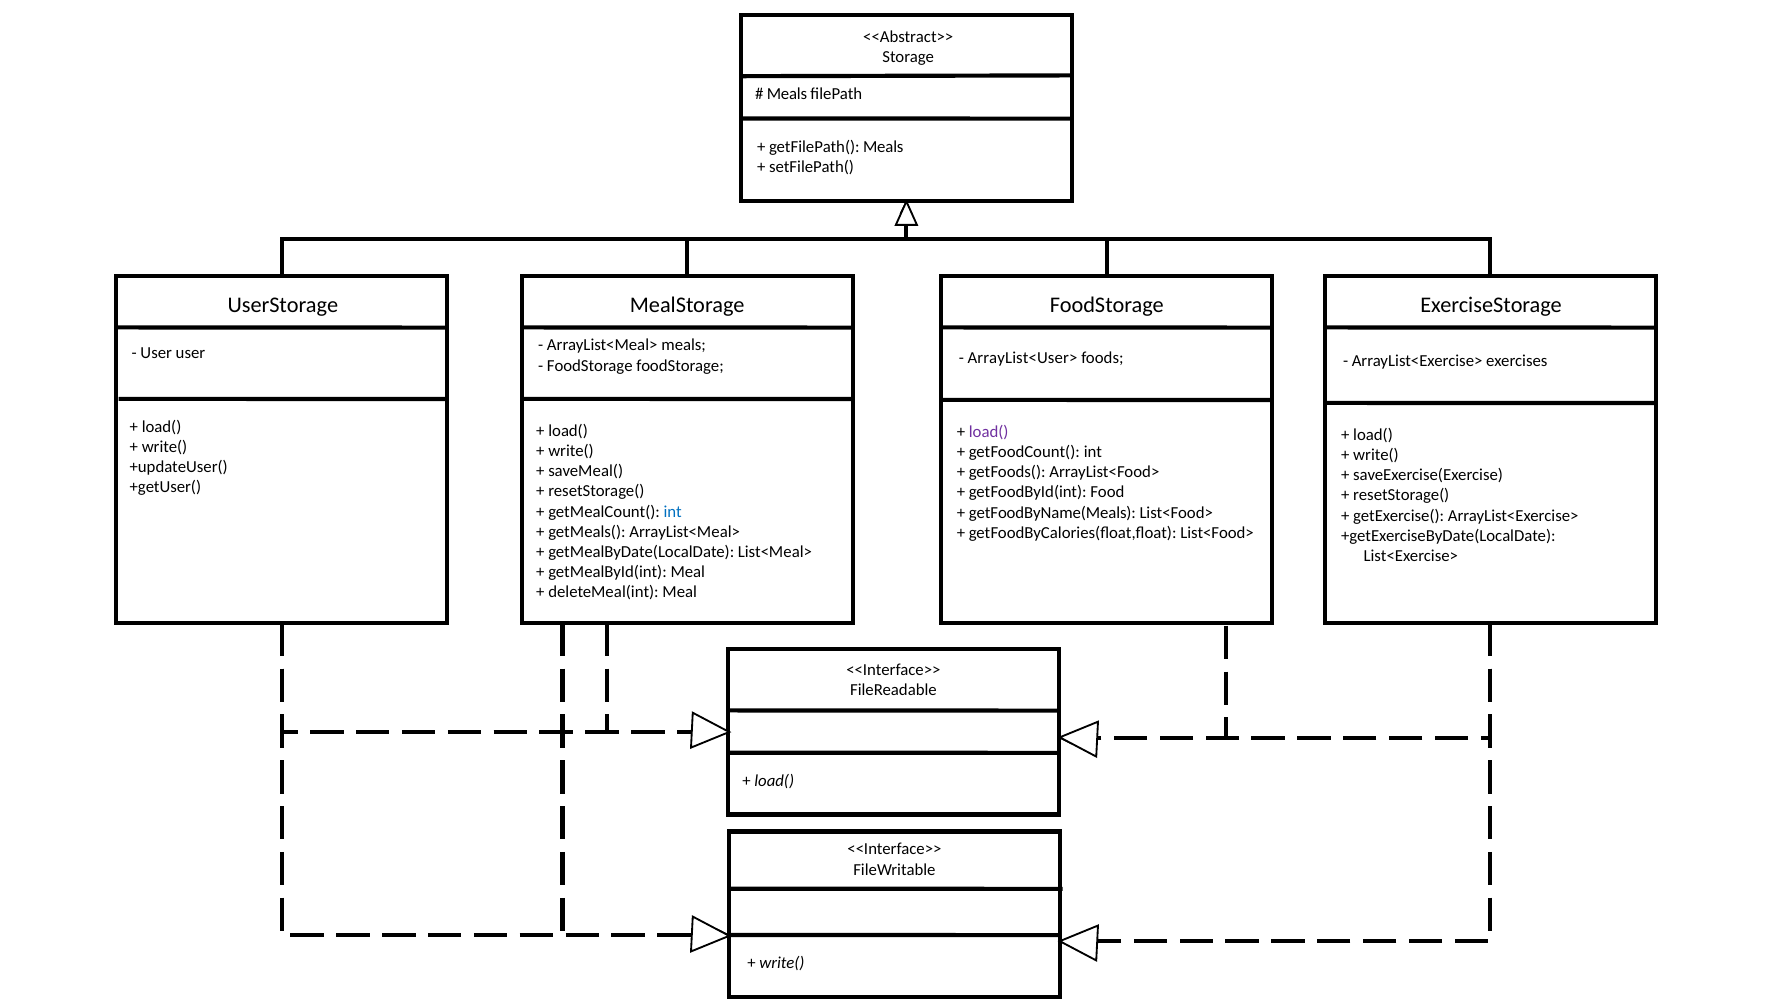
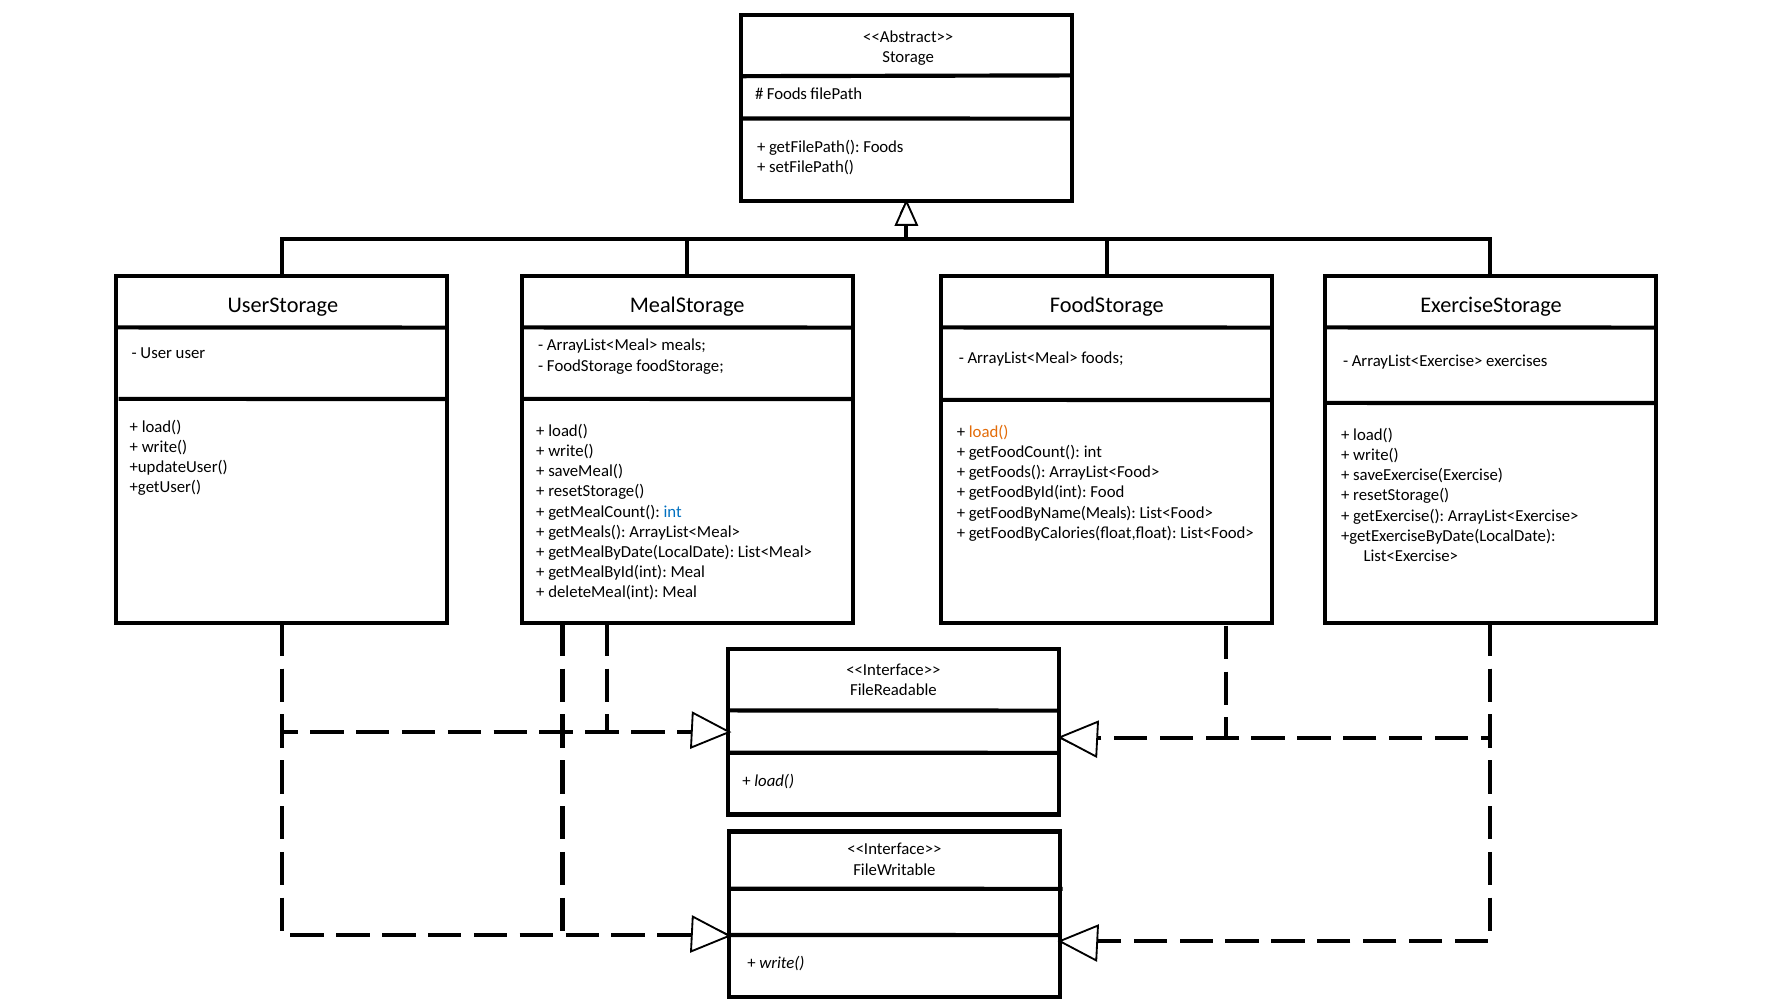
Meals at (787, 94): Meals -> Foods
getFilePath( Meals: Meals -> Foods
ArrayList<User> at (1022, 358): ArrayList<User> -> ArrayList<Meal>
load( at (989, 432) colour: purple -> orange
